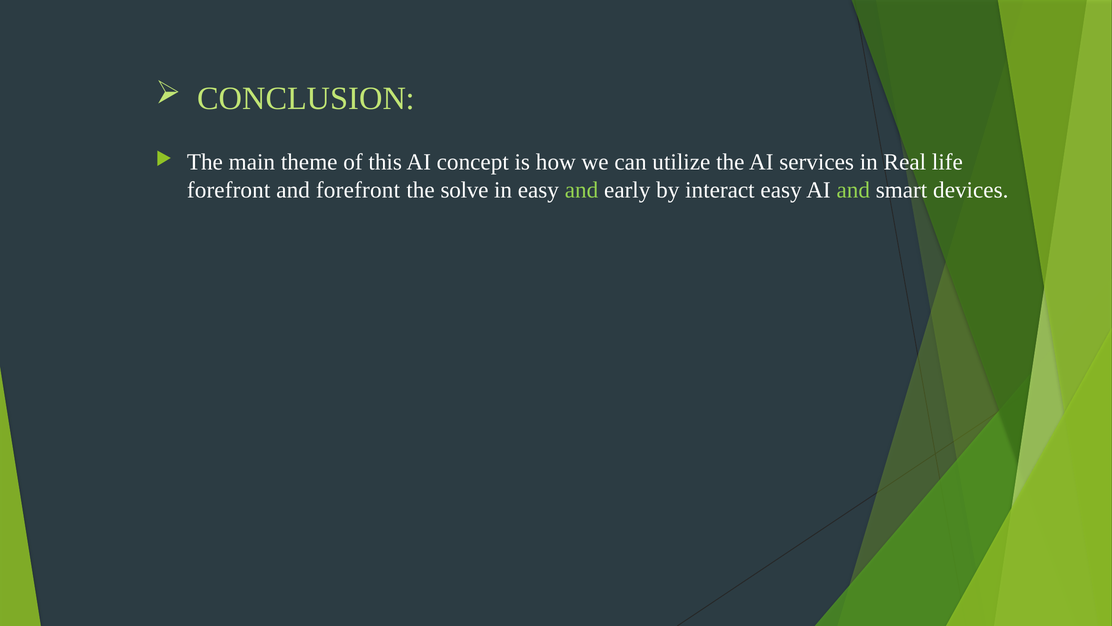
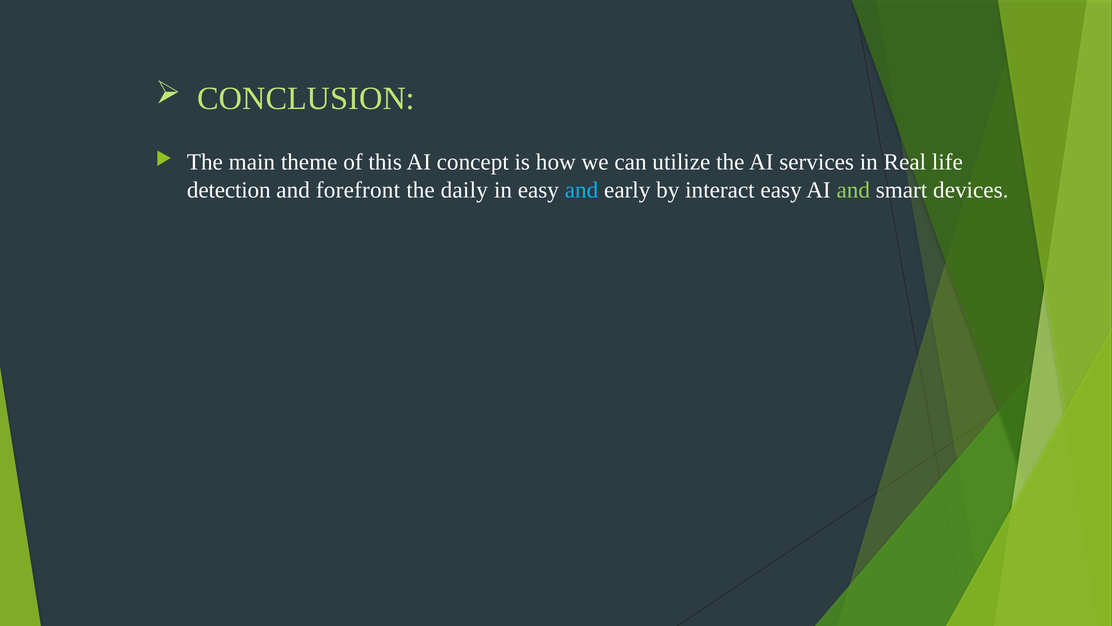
forefront at (229, 190): forefront -> detection
solve: solve -> daily
and at (582, 190) colour: light green -> light blue
